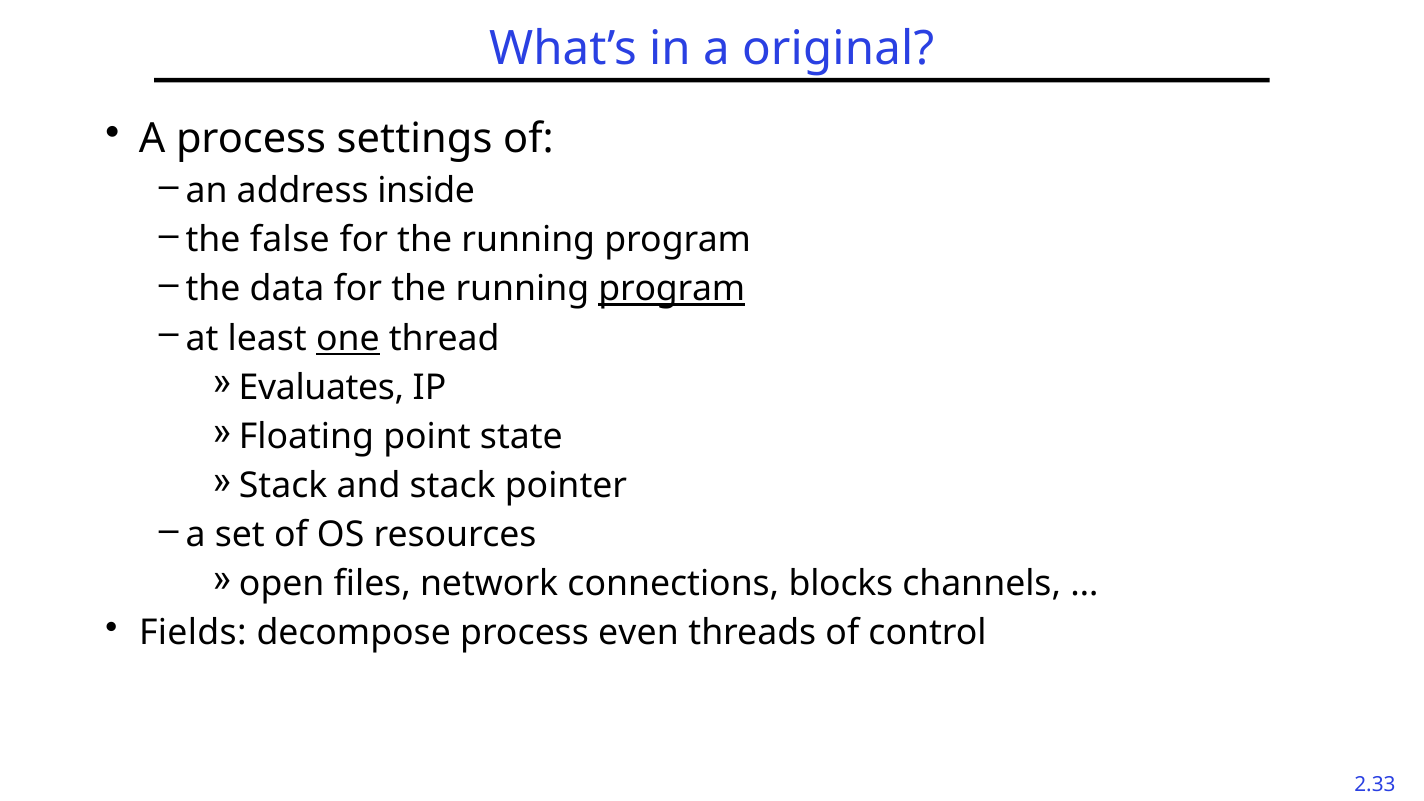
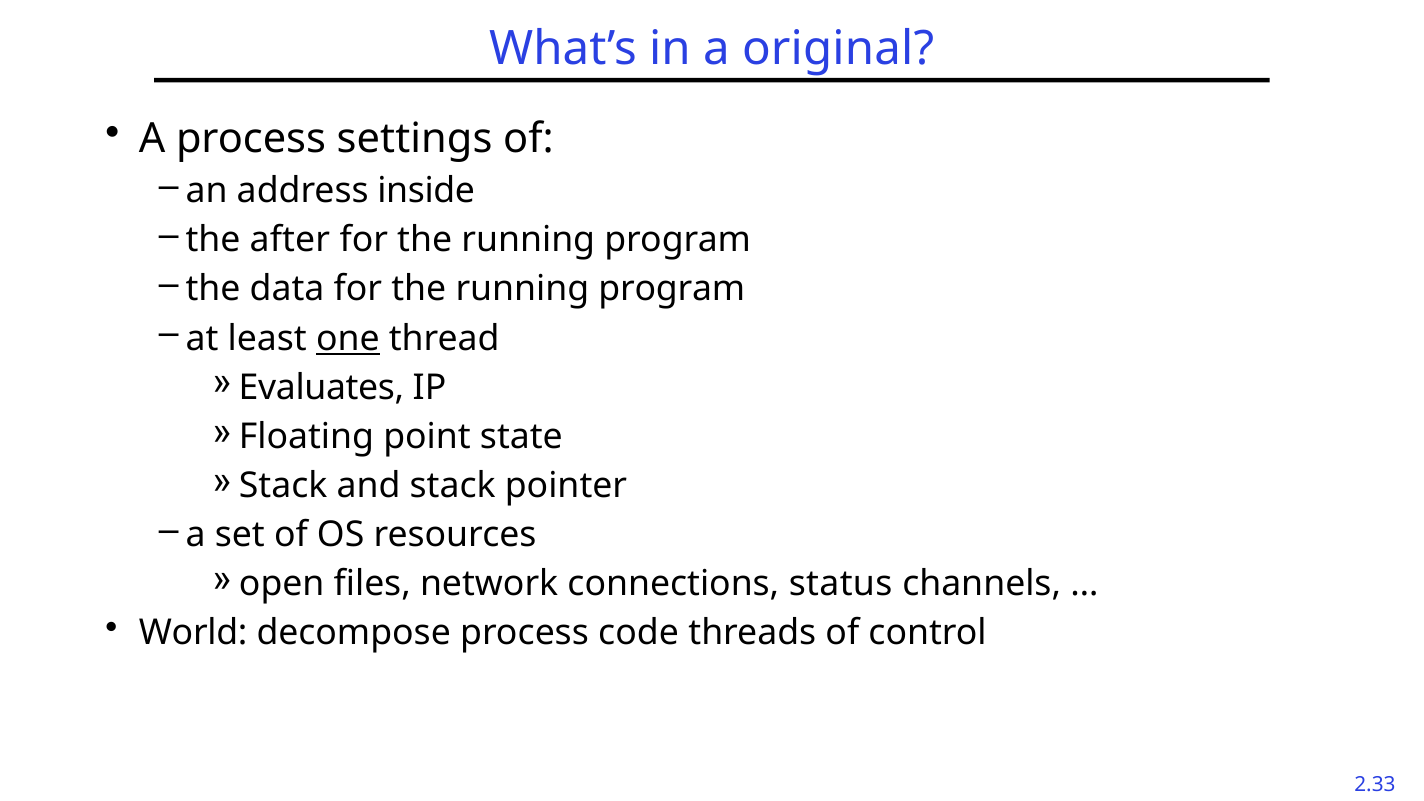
false: false -> after
program at (672, 289) underline: present -> none
blocks: blocks -> status
Fields: Fields -> World
even: even -> code
